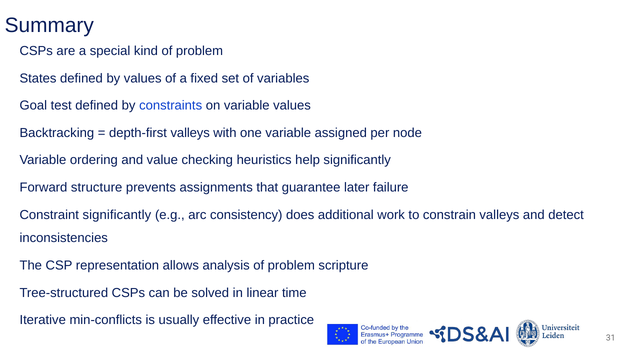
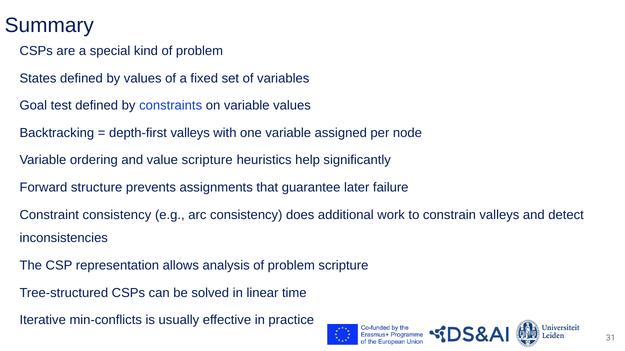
value checking: checking -> scripture
Constraint significantly: significantly -> consistency
